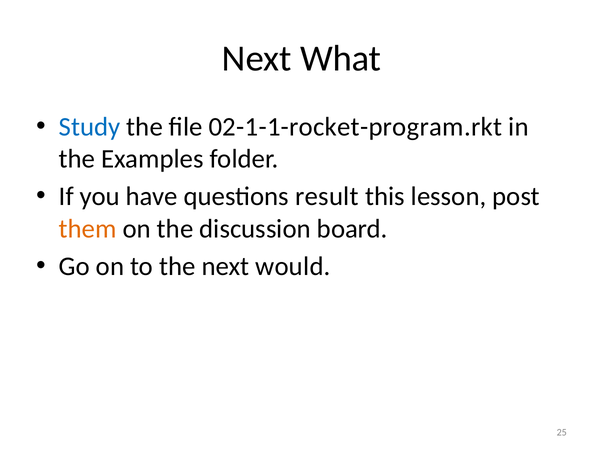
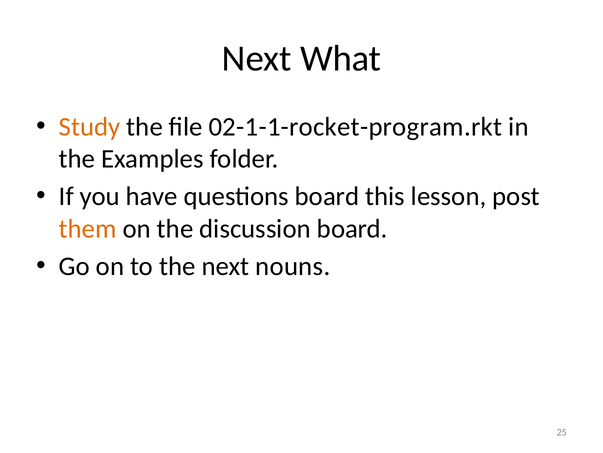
Study colour: blue -> orange
questions result: result -> board
would: would -> nouns
